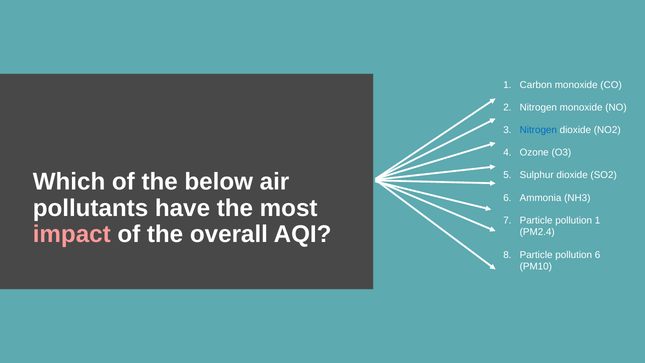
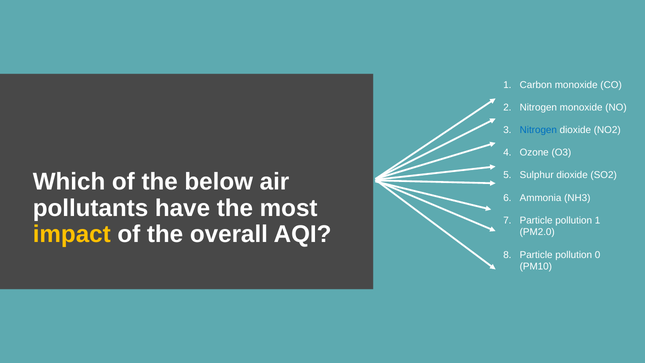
impact colour: pink -> yellow
PM2.4: PM2.4 -> PM2.0
pollution 6: 6 -> 0
